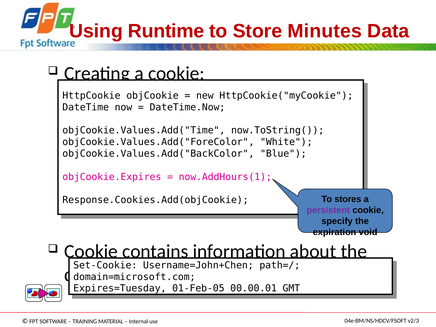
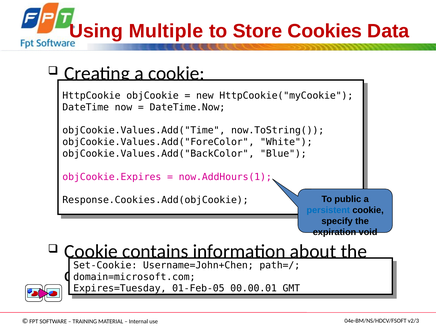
Runtime: Runtime -> Multiple
Minutes: Minutes -> Cookies
stores: stores -> public
persistent colour: purple -> blue
